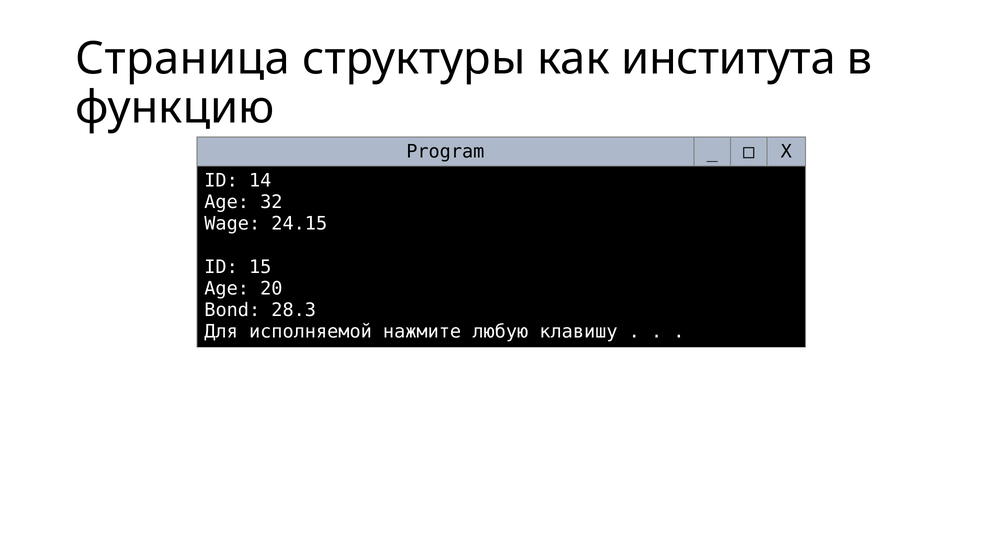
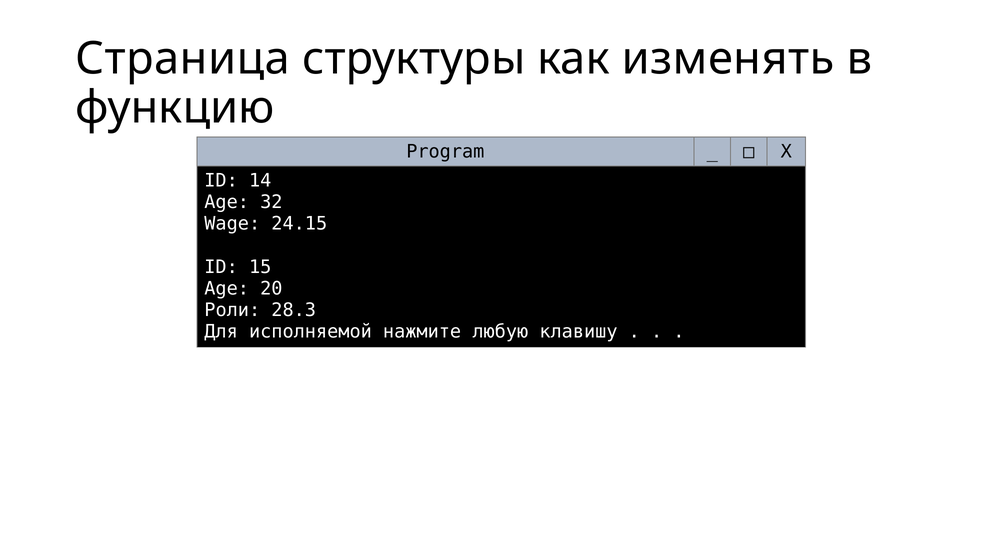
института: института -> изменять
Bond: Bond -> Роли
